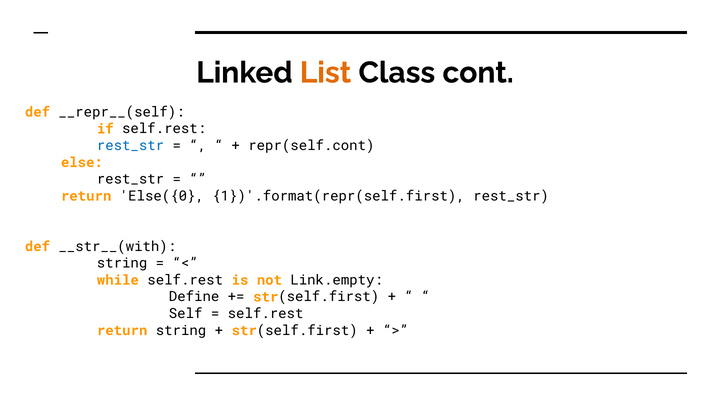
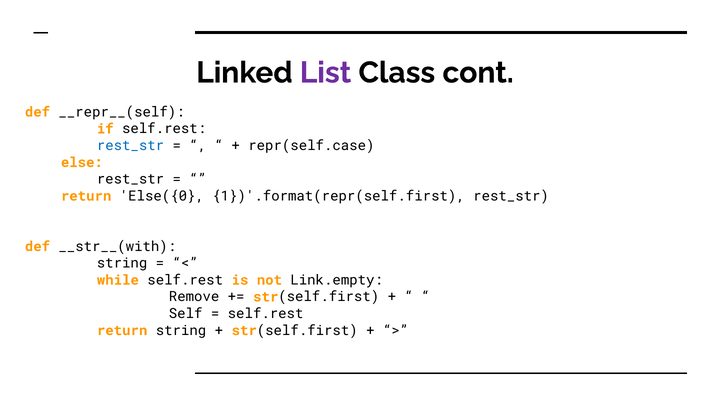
List colour: orange -> purple
repr(self.cont: repr(self.cont -> repr(self.case
Define: Define -> Remove
